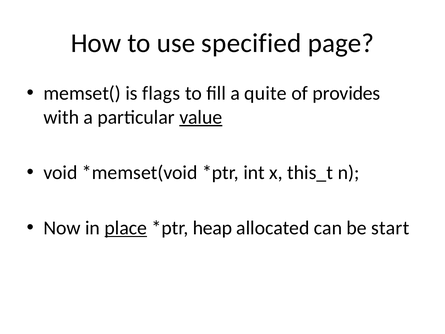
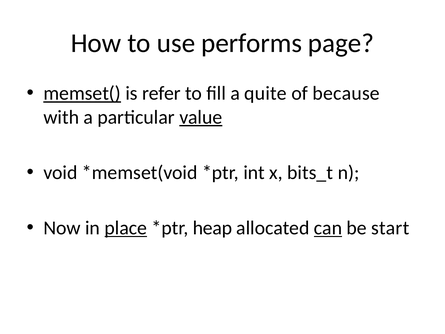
specified: specified -> performs
memset( underline: none -> present
flags: flags -> refer
provides: provides -> because
this_t: this_t -> bits_t
can underline: none -> present
